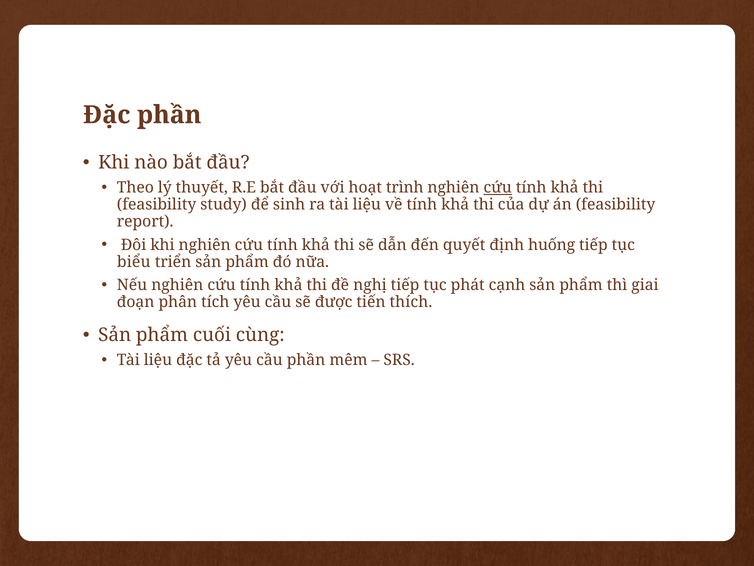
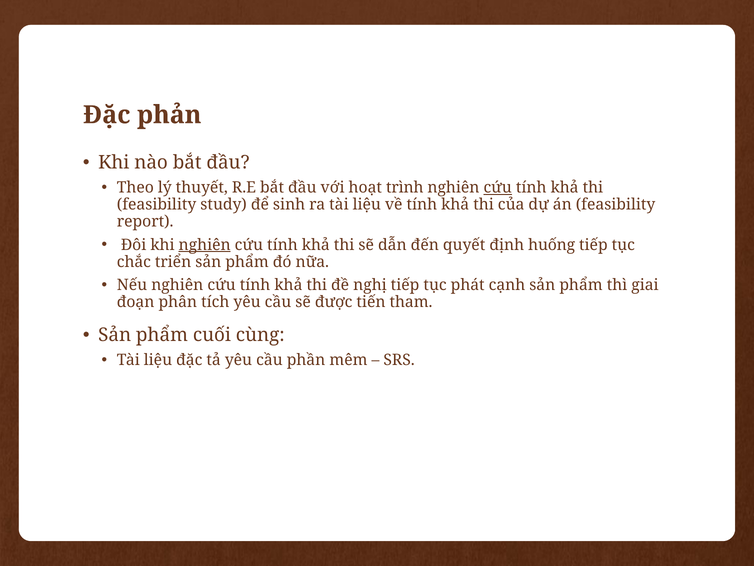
Đặc phần: phần -> phản
nghiên at (205, 245) underline: none -> present
biểu: biểu -> chắc
thích: thích -> tham
